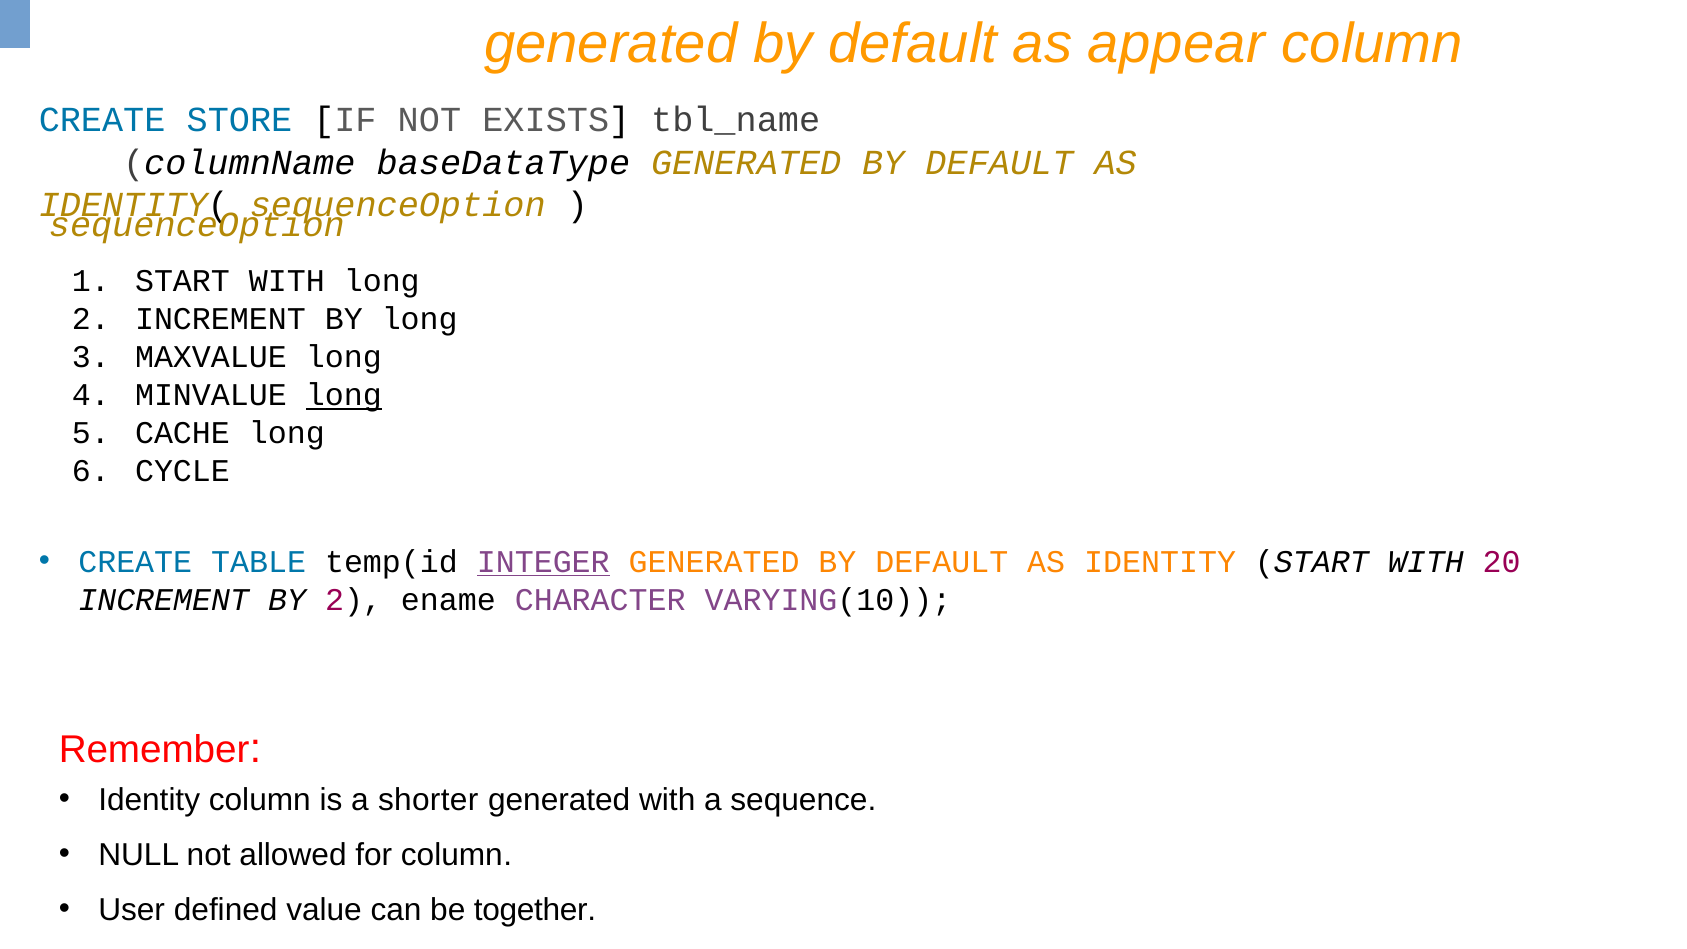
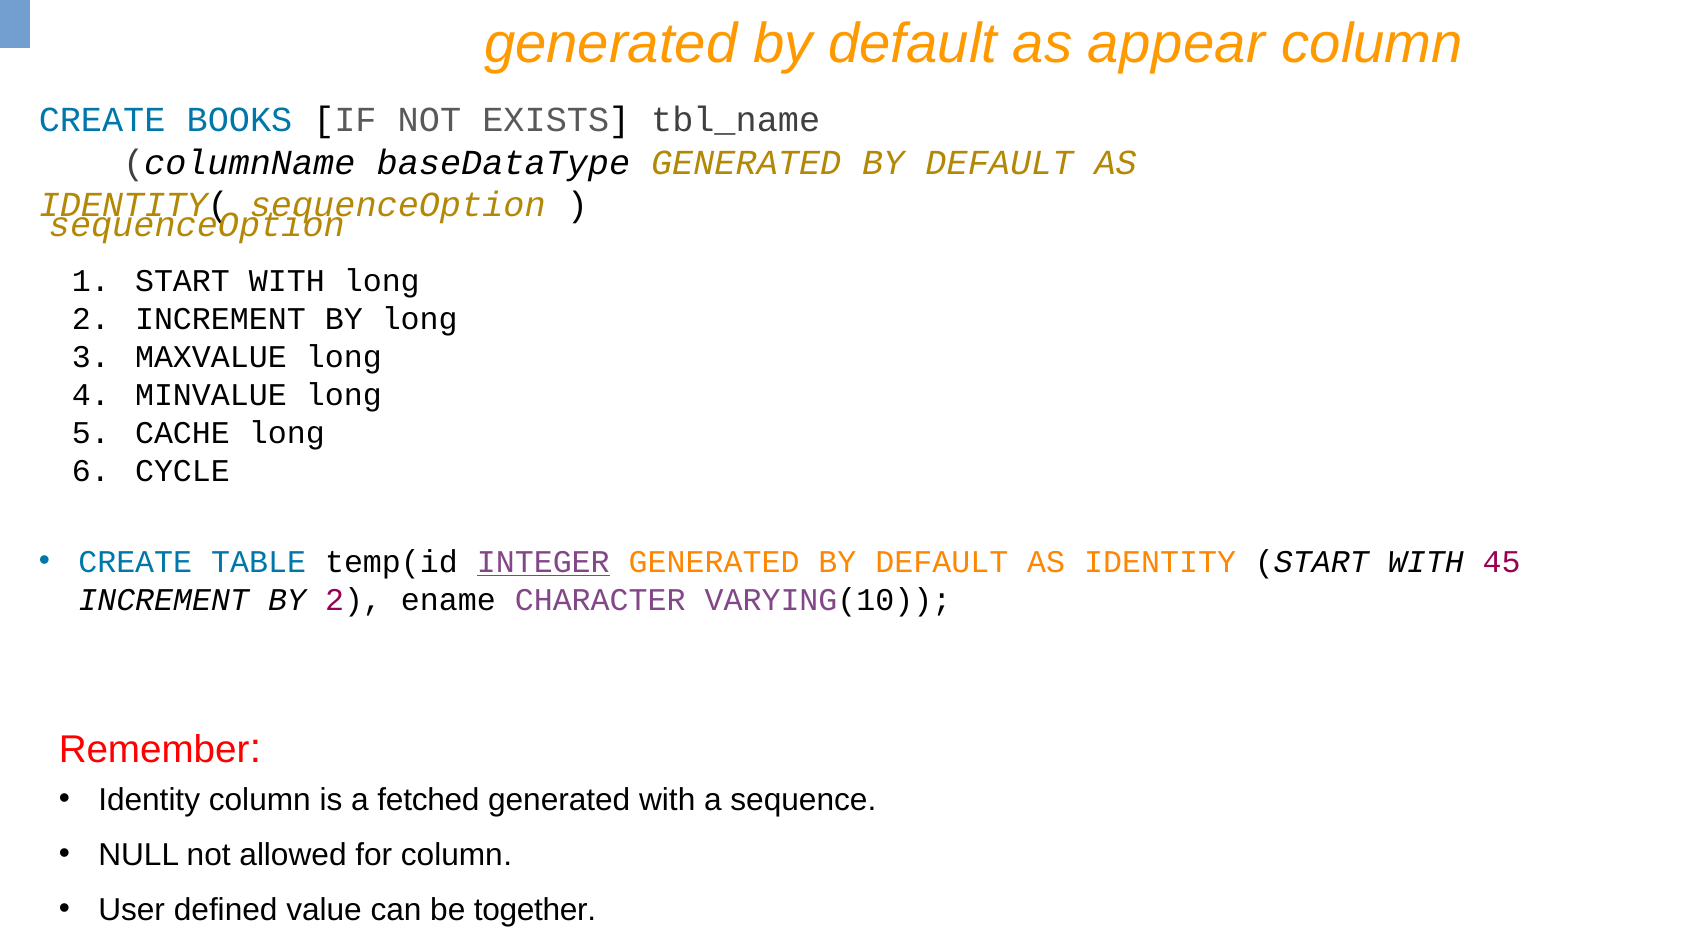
STORE: STORE -> BOOKS
long at (344, 395) underline: present -> none
20: 20 -> 45
shorter: shorter -> fetched
